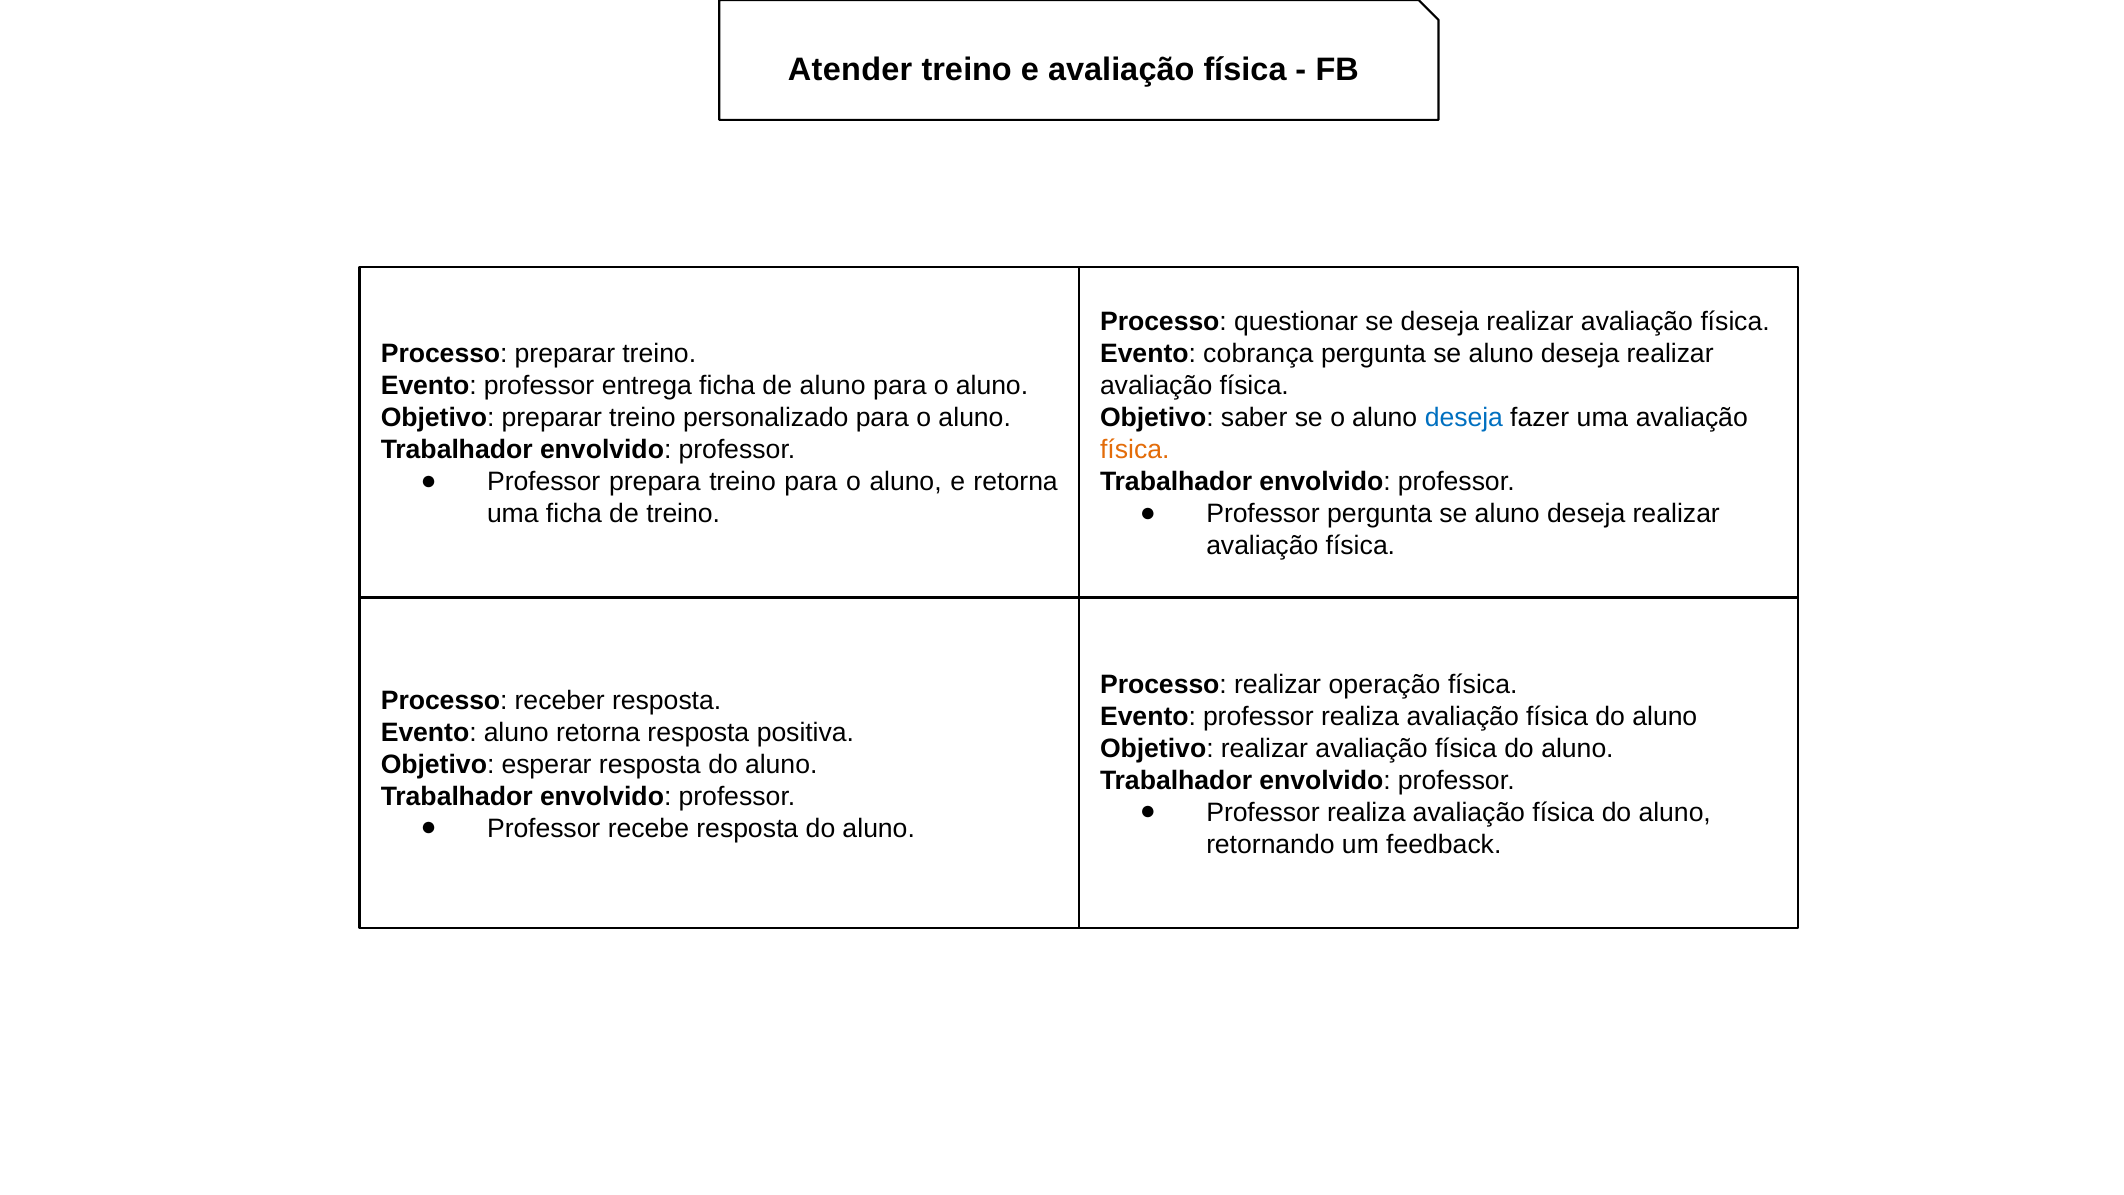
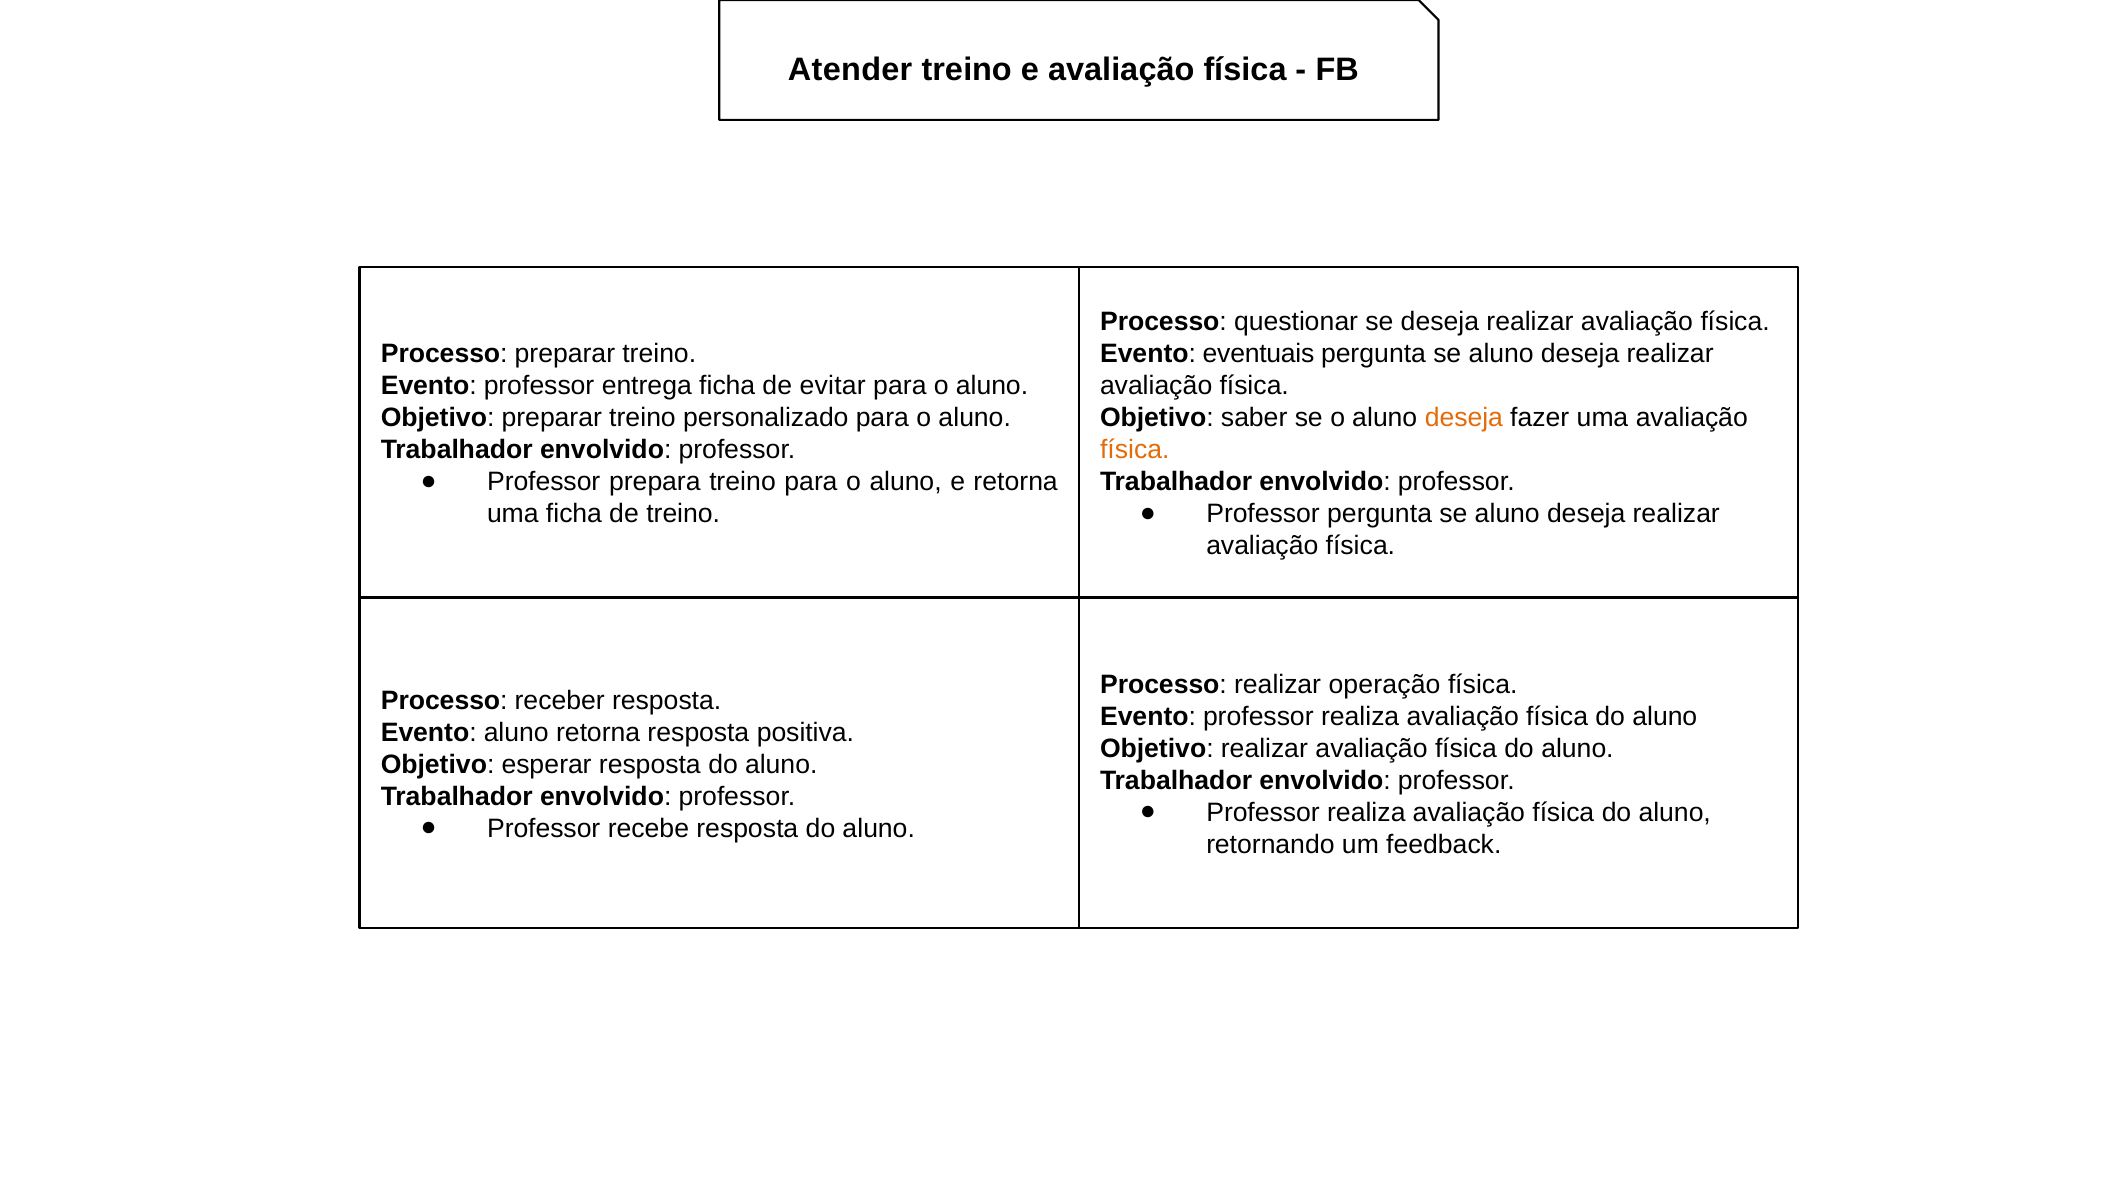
cobrança: cobrança -> eventuais
de aluno: aluno -> evitar
deseja at (1464, 418) colour: blue -> orange
